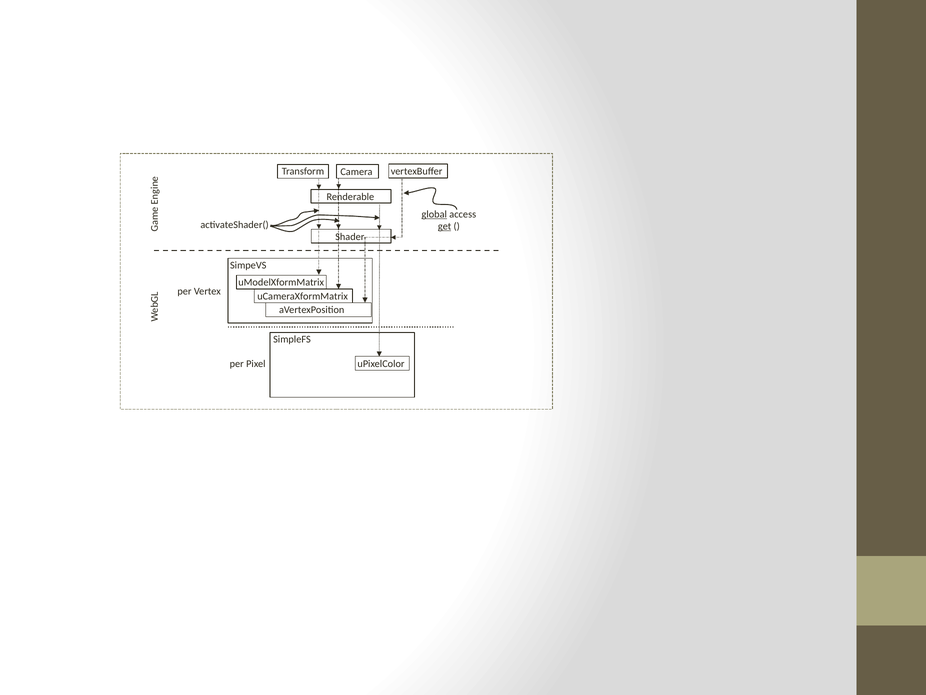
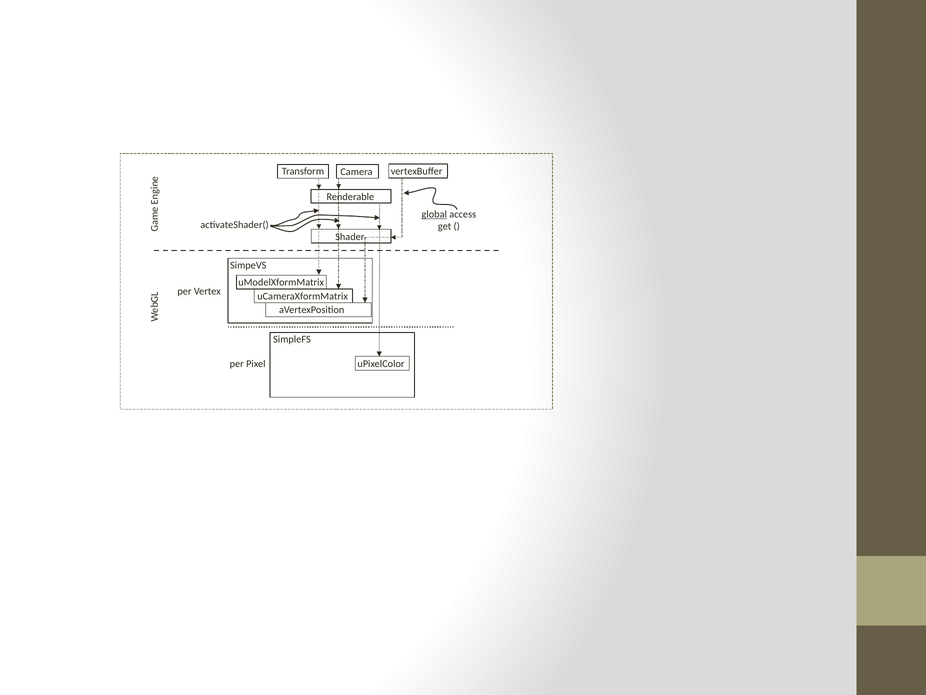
get underline: present -> none
